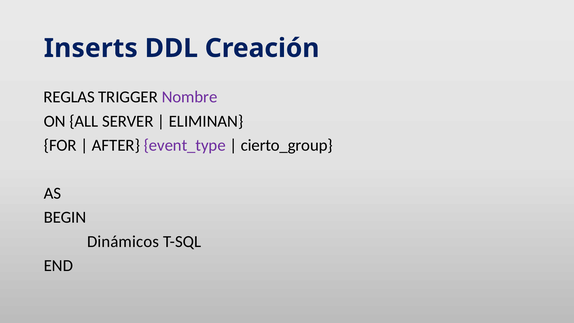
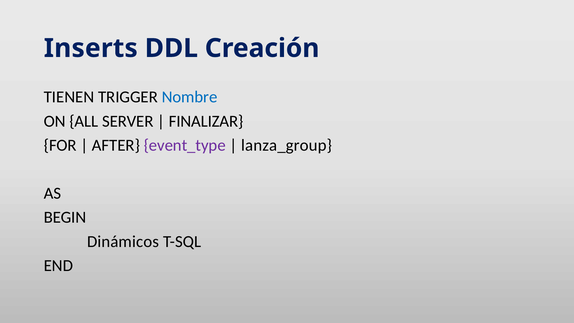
REGLAS: REGLAS -> TIENEN
Nombre colour: purple -> blue
ELIMINAN: ELIMINAN -> FINALIZAR
cierto_group: cierto_group -> lanza_group
